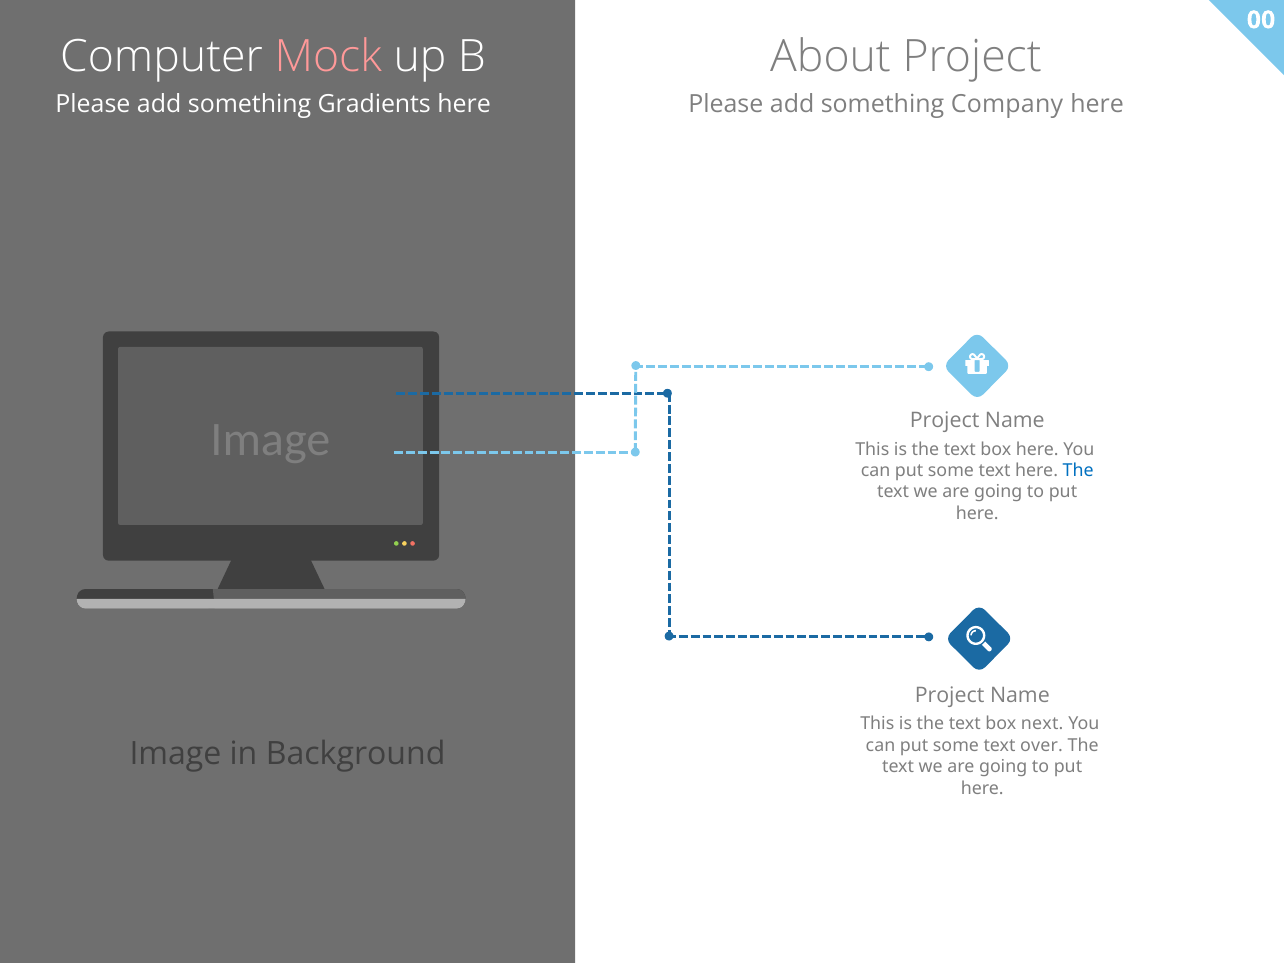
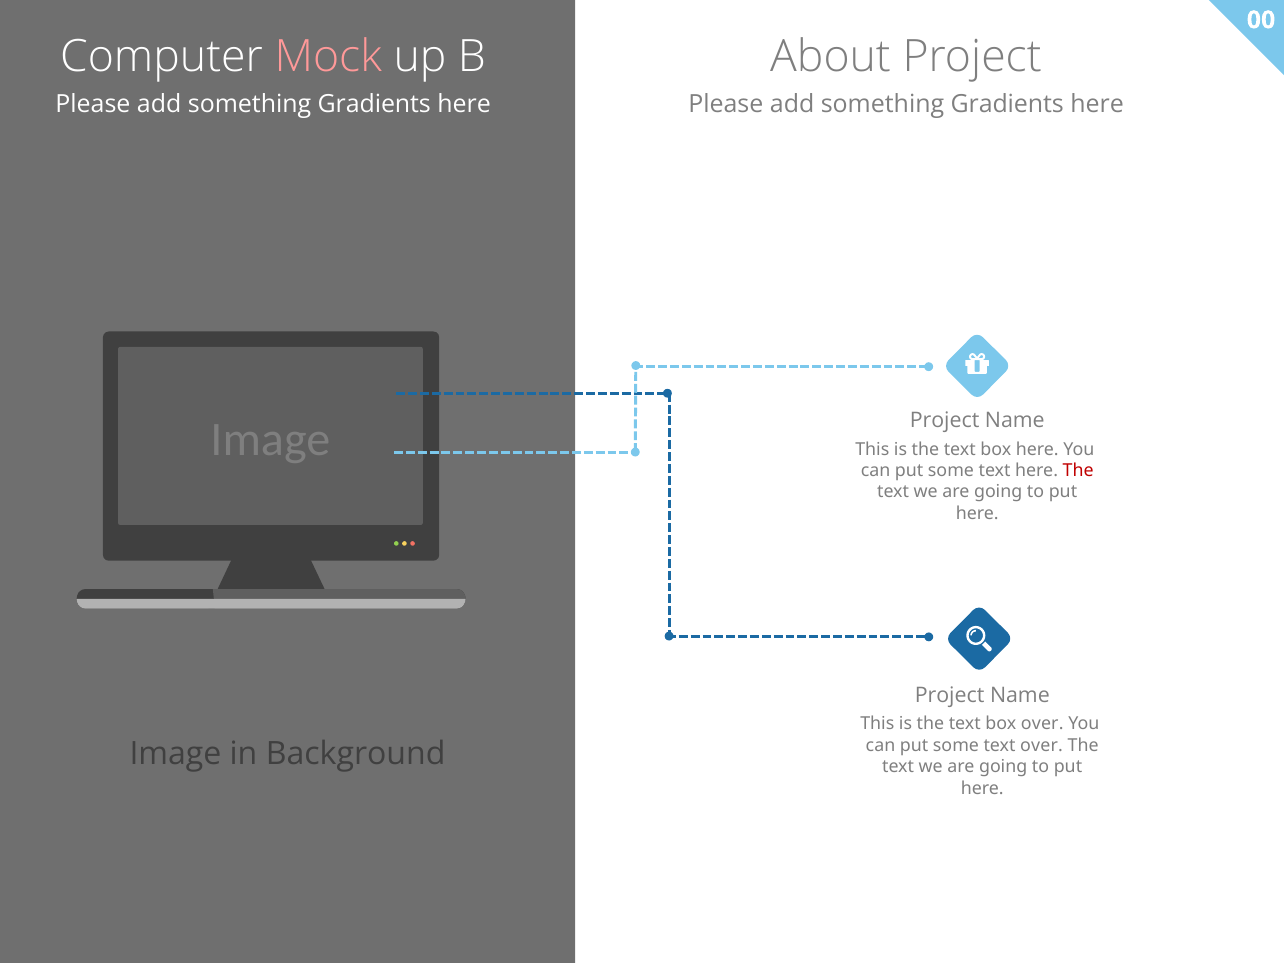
Company at (1007, 104): Company -> Gradients
The at (1078, 471) colour: blue -> red
box next: next -> over
